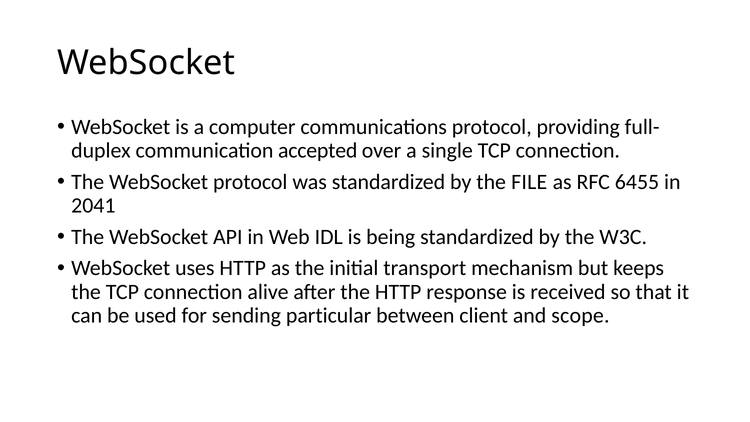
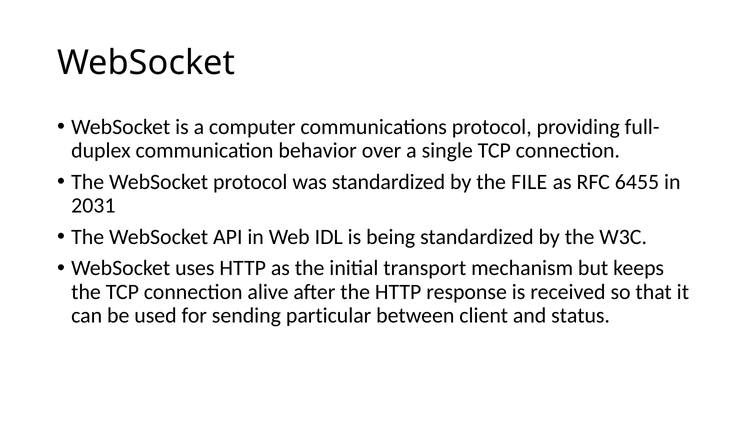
accepted: accepted -> behavior
2041: 2041 -> 2031
scope: scope -> status
